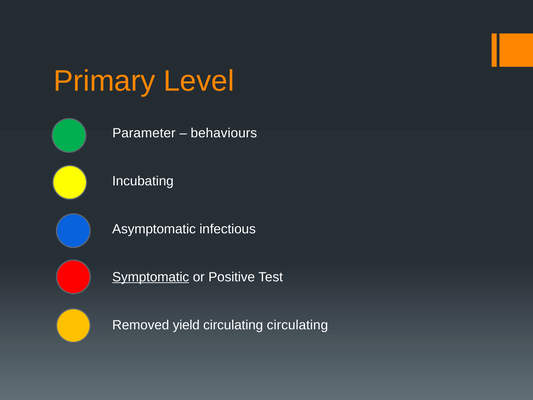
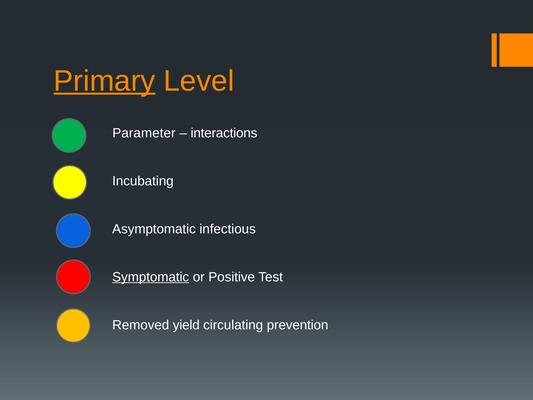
Primary underline: none -> present
behaviours: behaviours -> interactions
circulating circulating: circulating -> prevention
